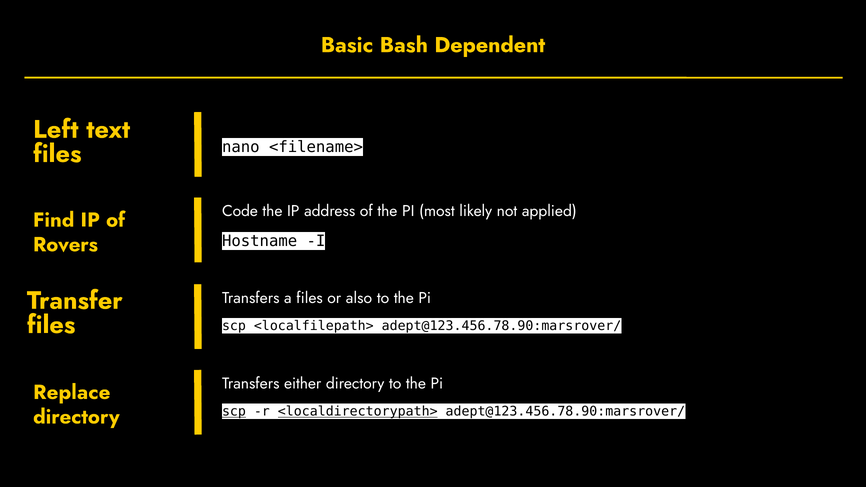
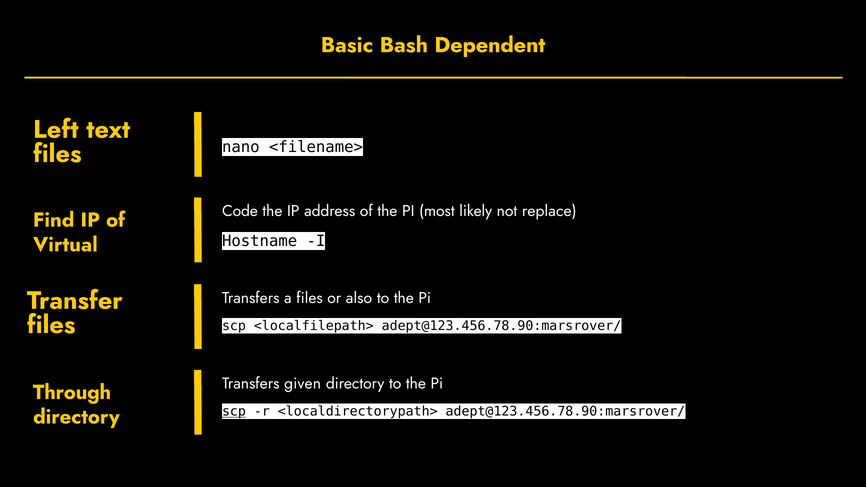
applied: applied -> replace
Rovers: Rovers -> Virtual
either: either -> given
Replace: Replace -> Through
<localdirectorypath> underline: present -> none
